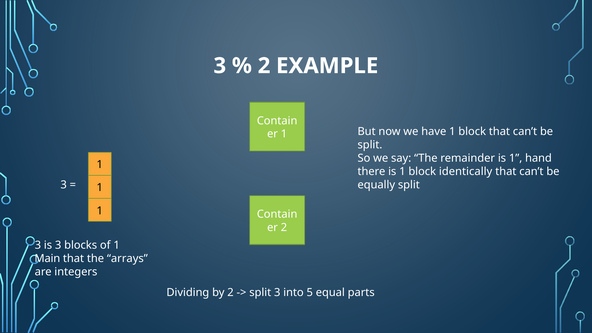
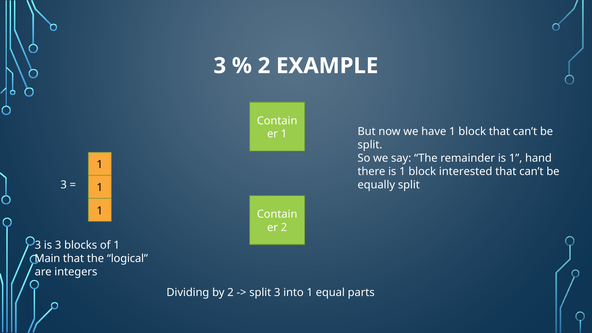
identically: identically -> interested
arrays: arrays -> logical
into 5: 5 -> 1
